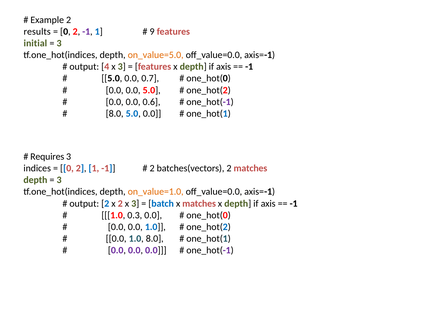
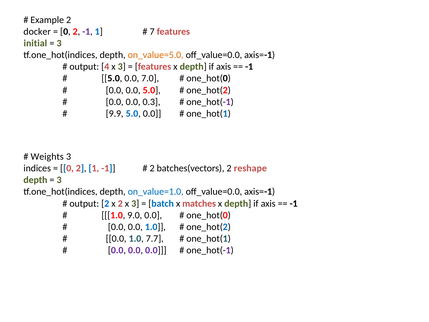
results: results -> docker
9: 9 -> 7
0.7: 0.7 -> 7.0
0.6: 0.6 -> 0.3
8.0 at (115, 113): 8.0 -> 9.9
Requires: Requires -> Weights
2 matches: matches -> reshape
on_value=1.0 colour: orange -> blue
0.3: 0.3 -> 9.0
1.0 8.0: 8.0 -> 7.7
